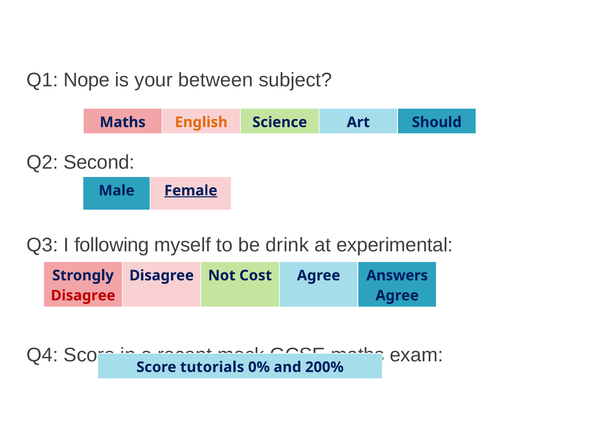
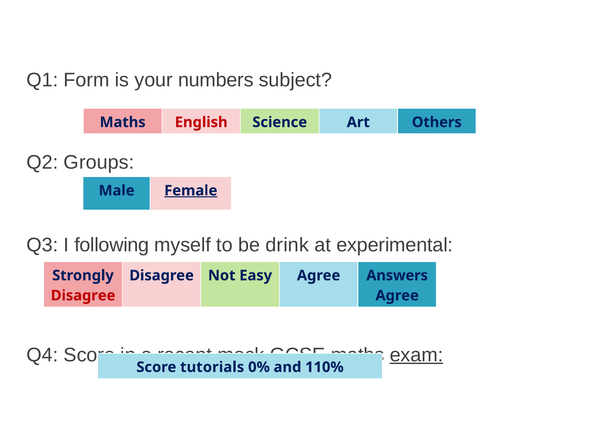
Nope: Nope -> Form
between: between -> numbers
English colour: orange -> red
Should: Should -> Others
Second: Second -> Groups
Cost: Cost -> Easy
exam underline: none -> present
200%: 200% -> 110%
